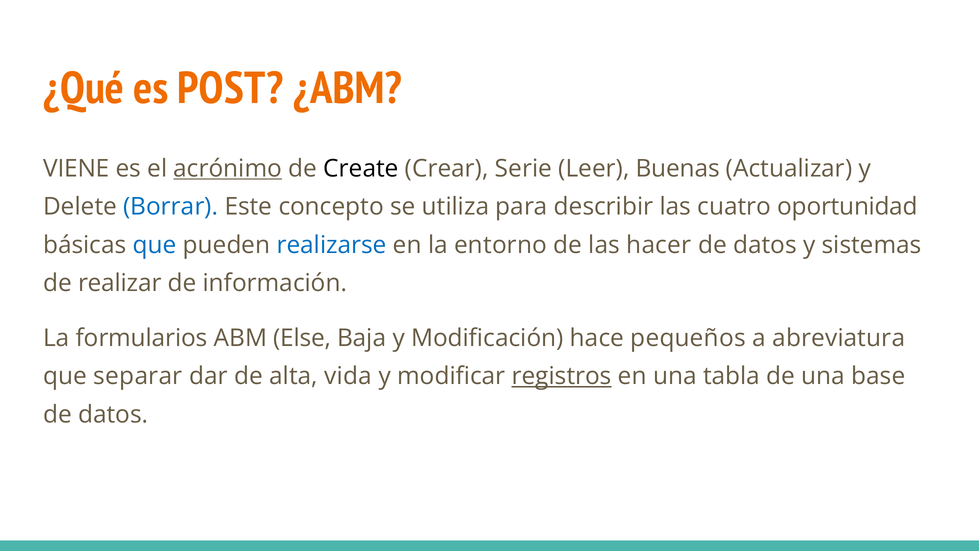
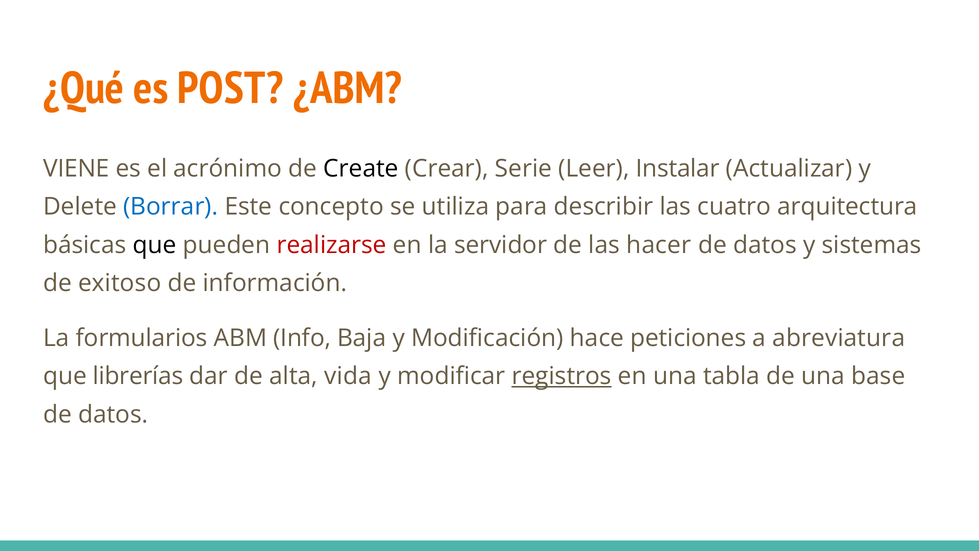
acrónimo underline: present -> none
Buenas: Buenas -> Instalar
oportunidad: oportunidad -> arquitectura
que at (155, 245) colour: blue -> black
realizarse colour: blue -> red
entorno: entorno -> servidor
realizar: realizar -> exitoso
Else: Else -> Info
pequeños: pequeños -> peticiones
separar: separar -> librerías
